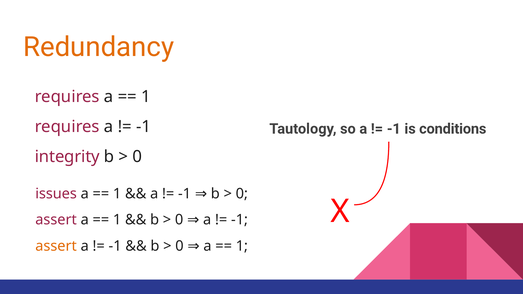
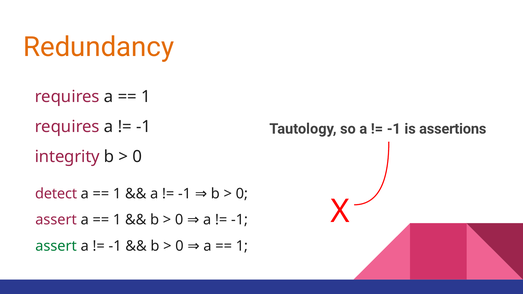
conditions: conditions -> assertions
issues: issues -> detect
assert at (56, 246) colour: orange -> green
